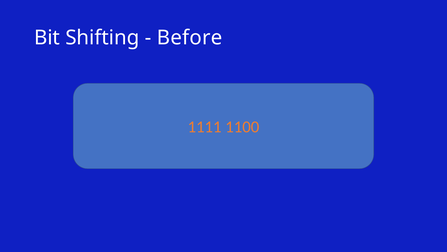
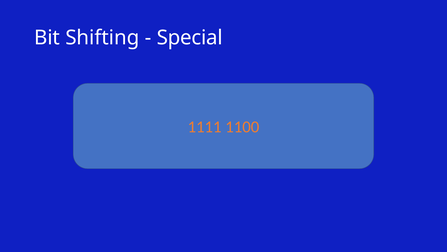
Before: Before -> Special
